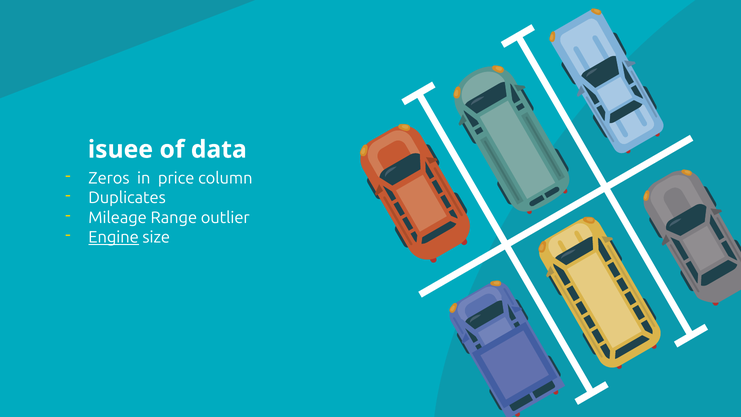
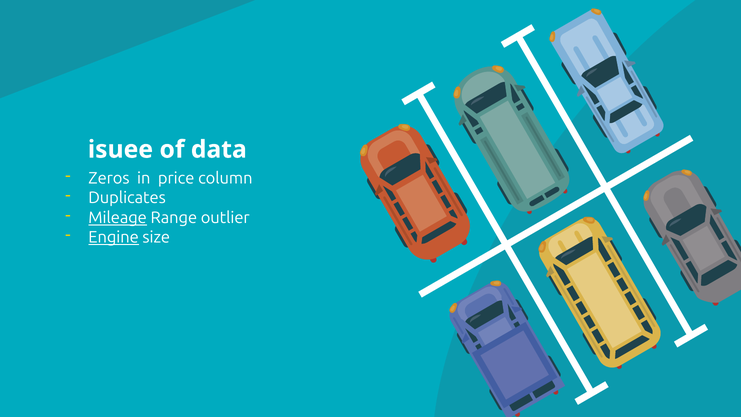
Mileage underline: none -> present
